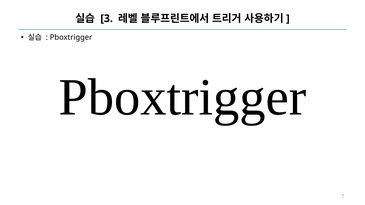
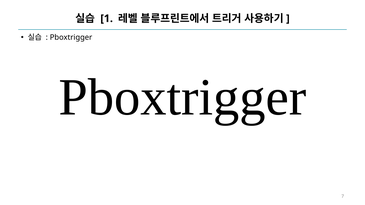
3: 3 -> 1
